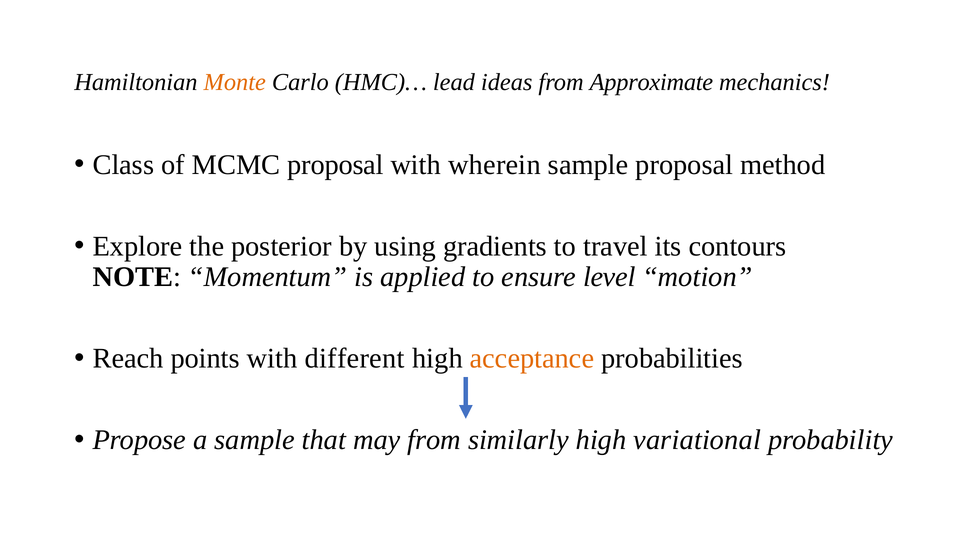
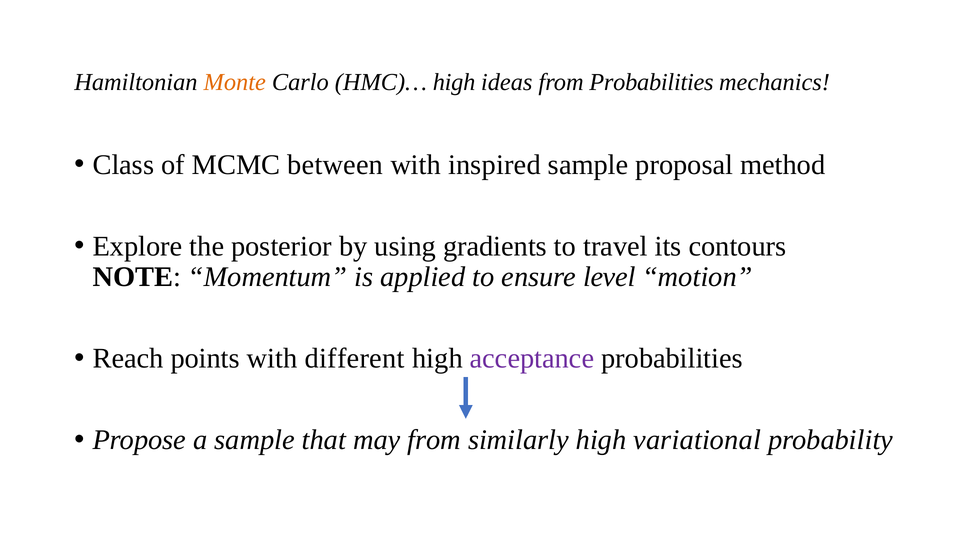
HMC)… lead: lead -> high
from Approximate: Approximate -> Probabilities
MCMC proposal: proposal -> between
wherein: wherein -> inspired
acceptance colour: orange -> purple
